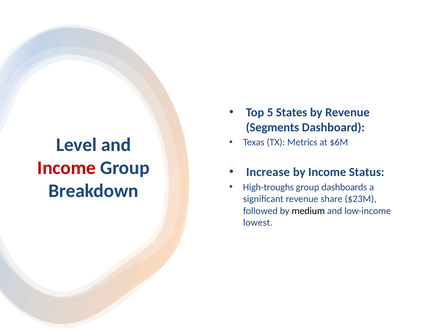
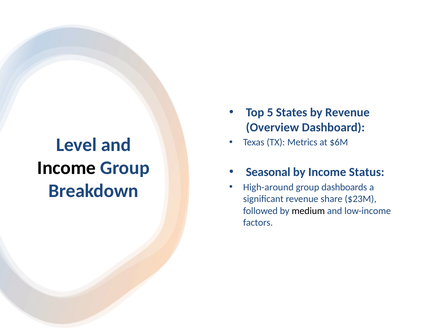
Segments: Segments -> Overview
Income at (67, 168) colour: red -> black
Increase: Increase -> Seasonal
High-troughs: High-troughs -> High-around
lowest: lowest -> factors
